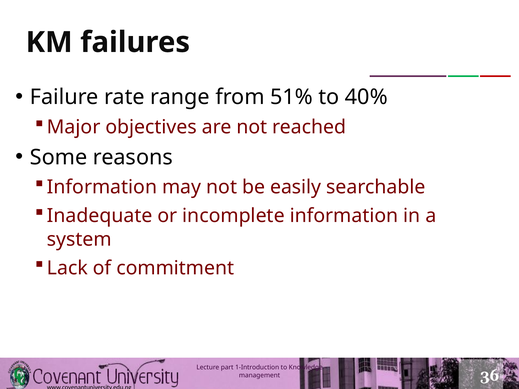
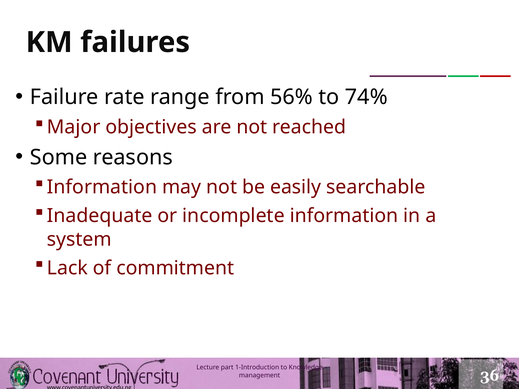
51%: 51% -> 56%
40%: 40% -> 74%
